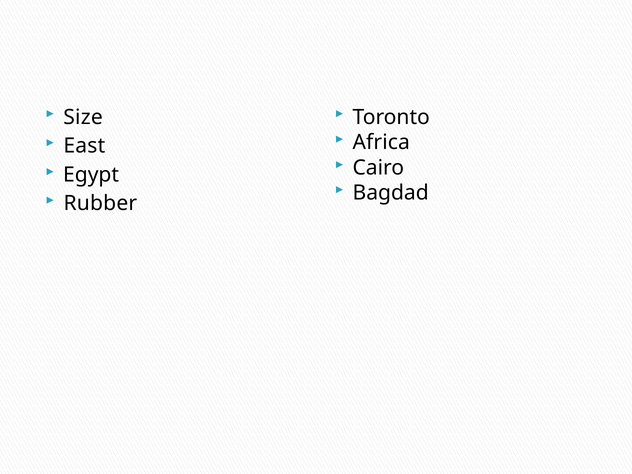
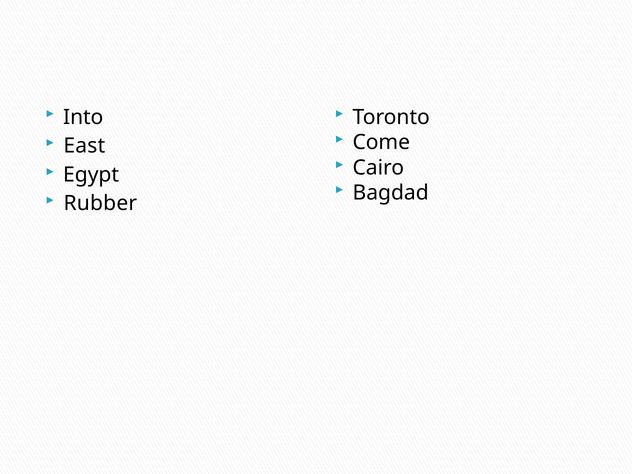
Size: Size -> Into
Africa: Africa -> Come
